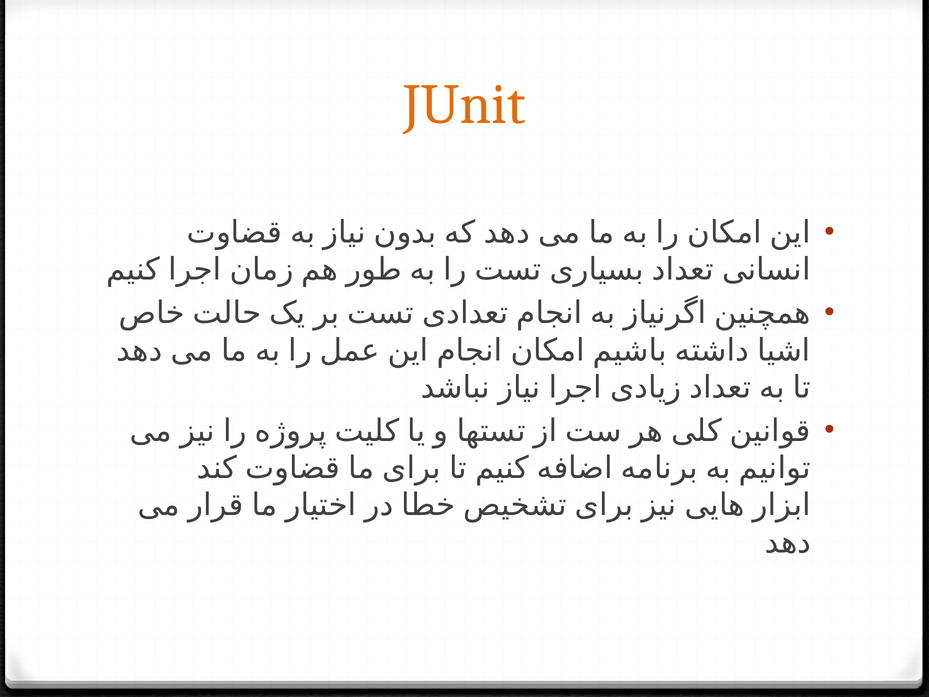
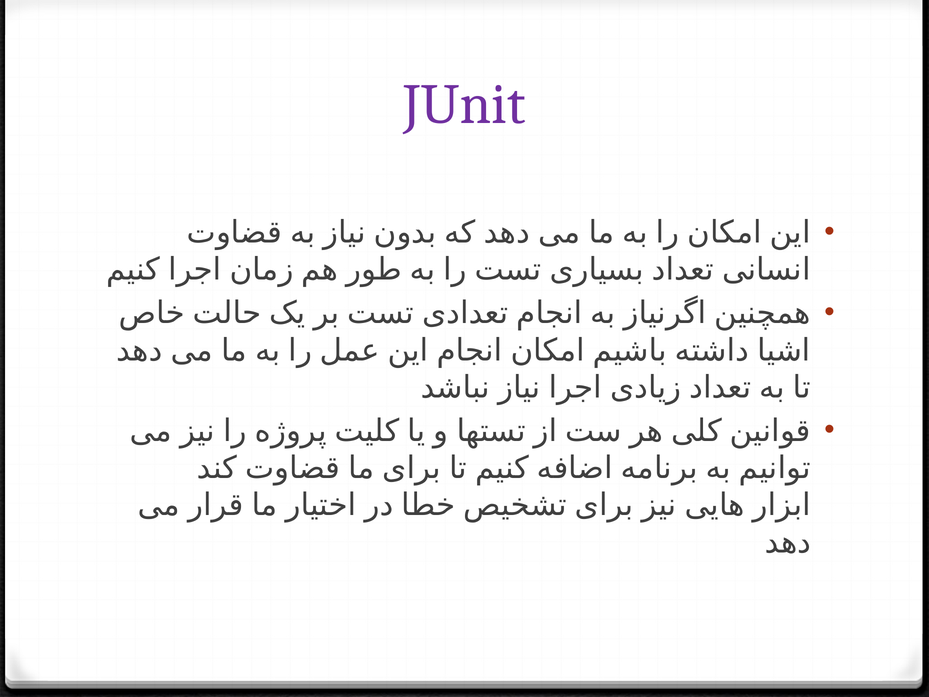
JUnit colour: orange -> purple
